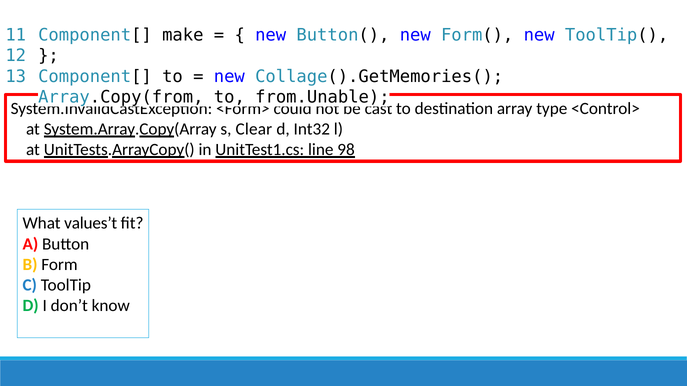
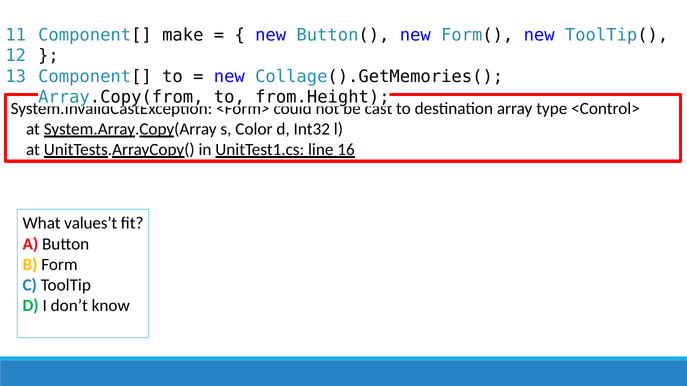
from.Unable: from.Unable -> from.Height
Clear: Clear -> Color
98: 98 -> 16
